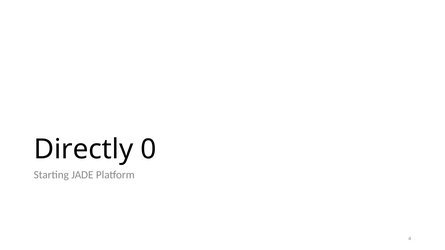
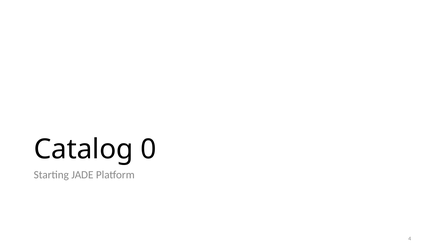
Directly: Directly -> Catalog
